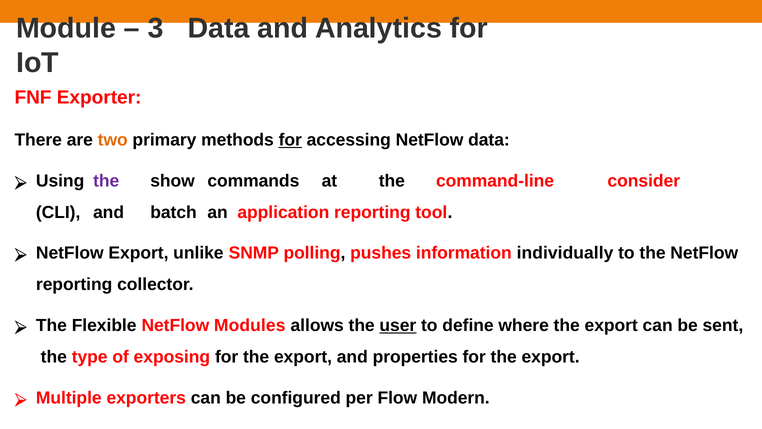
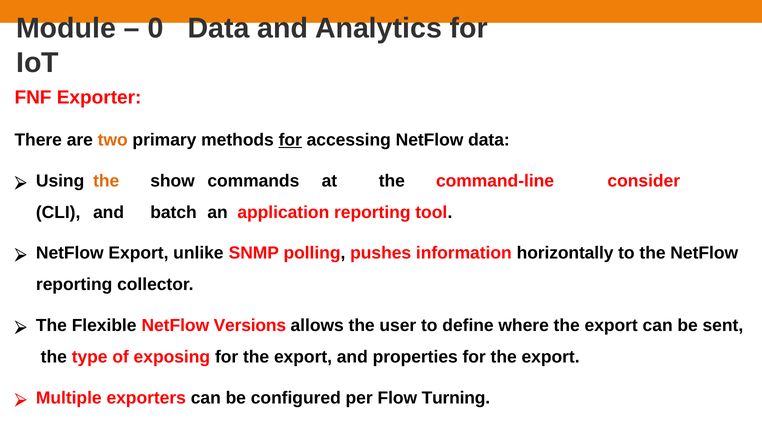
3: 3 -> 0
the at (106, 181) colour: purple -> orange
individually: individually -> horizontally
Modules: Modules -> Versions
user underline: present -> none
Modern: Modern -> Turning
